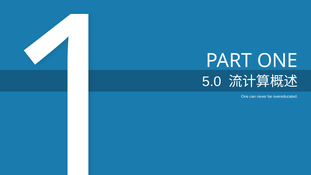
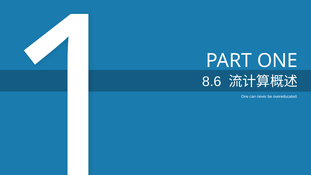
5.0: 5.0 -> 8.6
